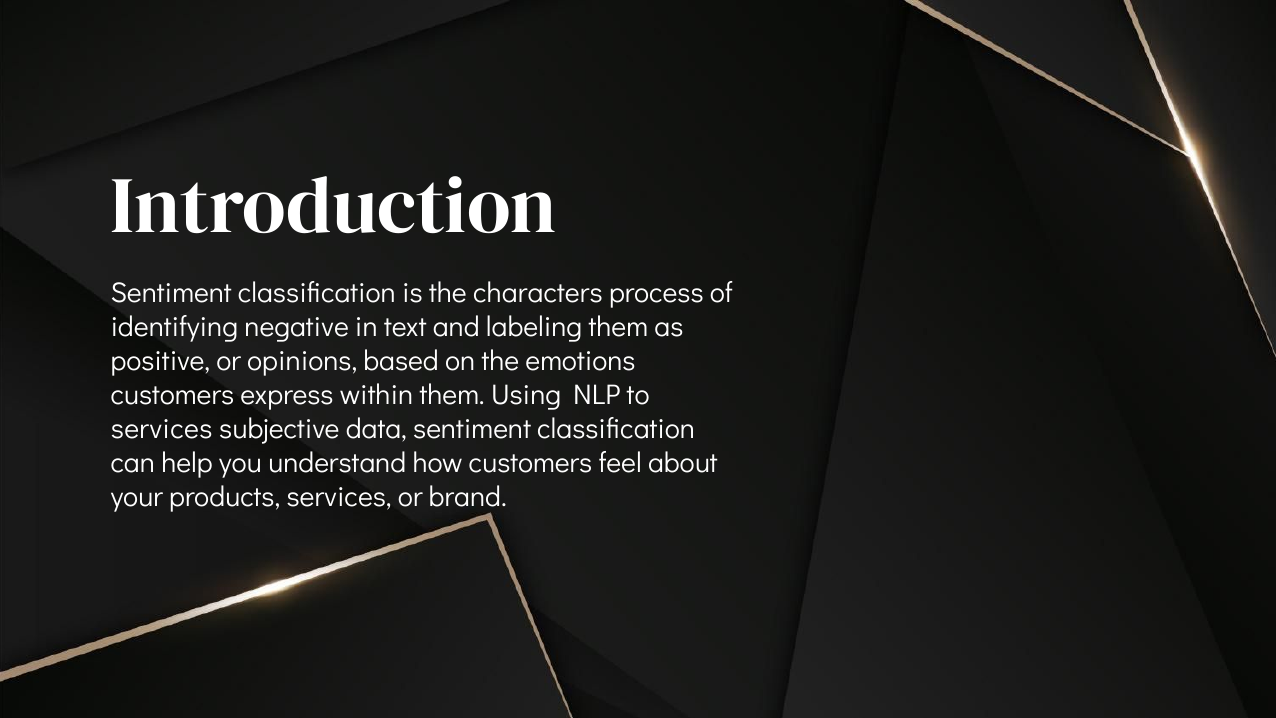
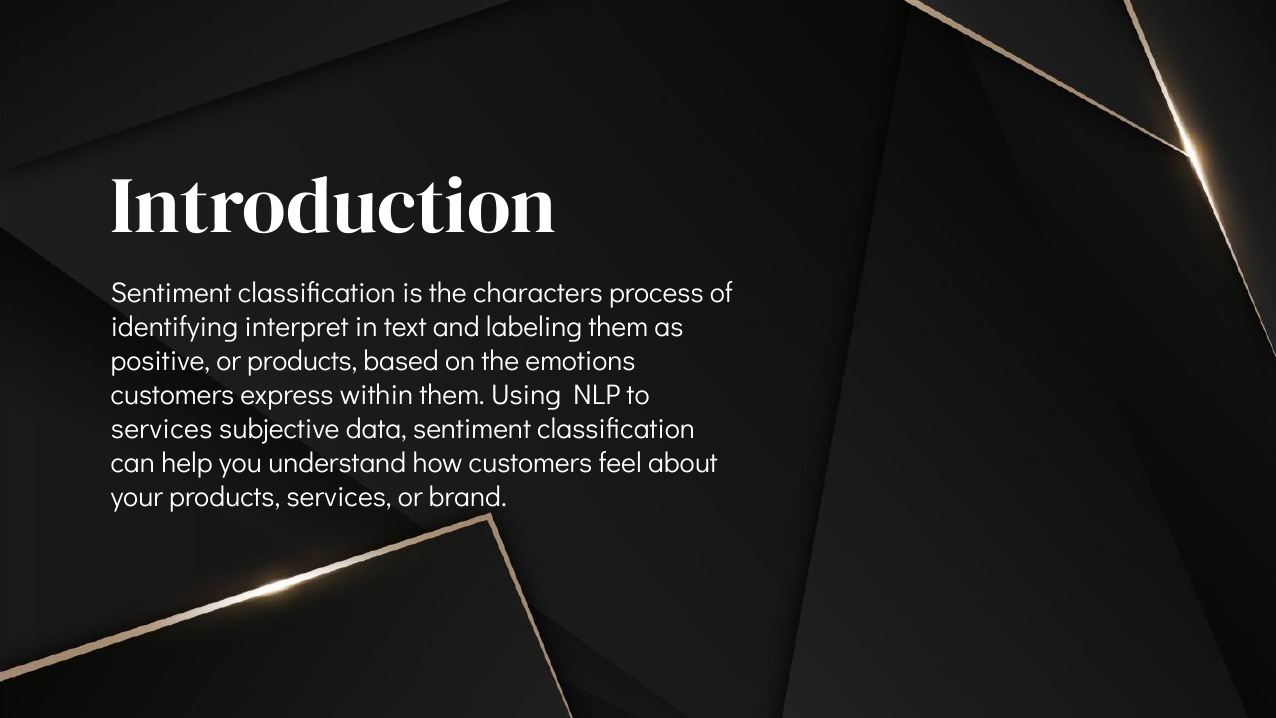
negative: negative -> interpret
or opinions: opinions -> products
